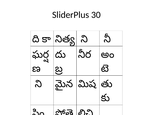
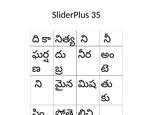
30: 30 -> 35
